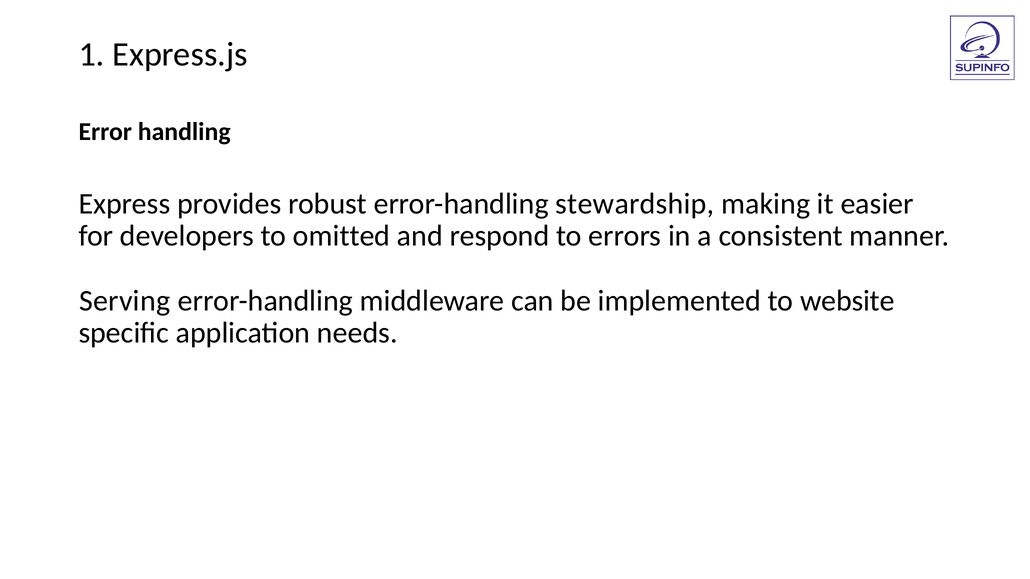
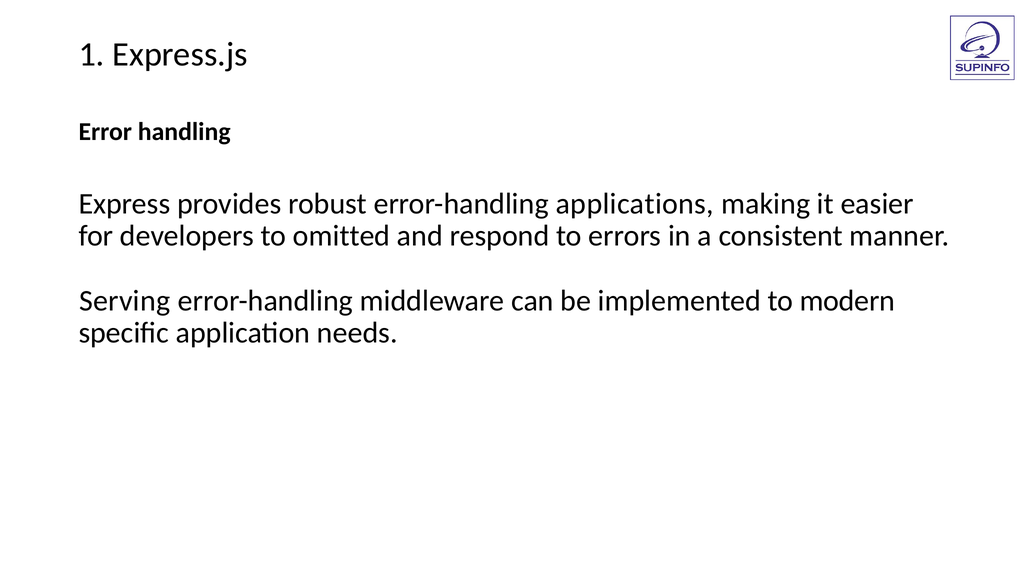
stewardship: stewardship -> applications
website: website -> modern
